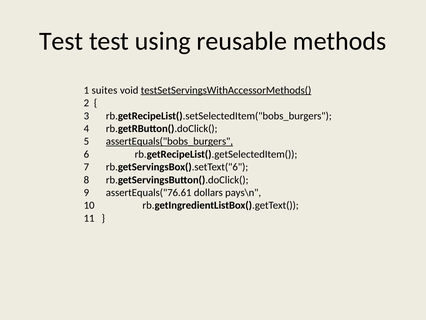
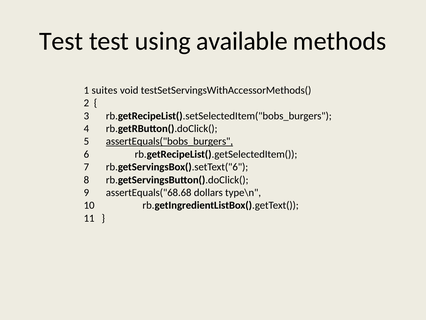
reusable: reusable -> available
testSetServingsWithAccessorMethods( underline: present -> none
assertEquals("76.61: assertEquals("76.61 -> assertEquals("68.68
pays\n: pays\n -> type\n
